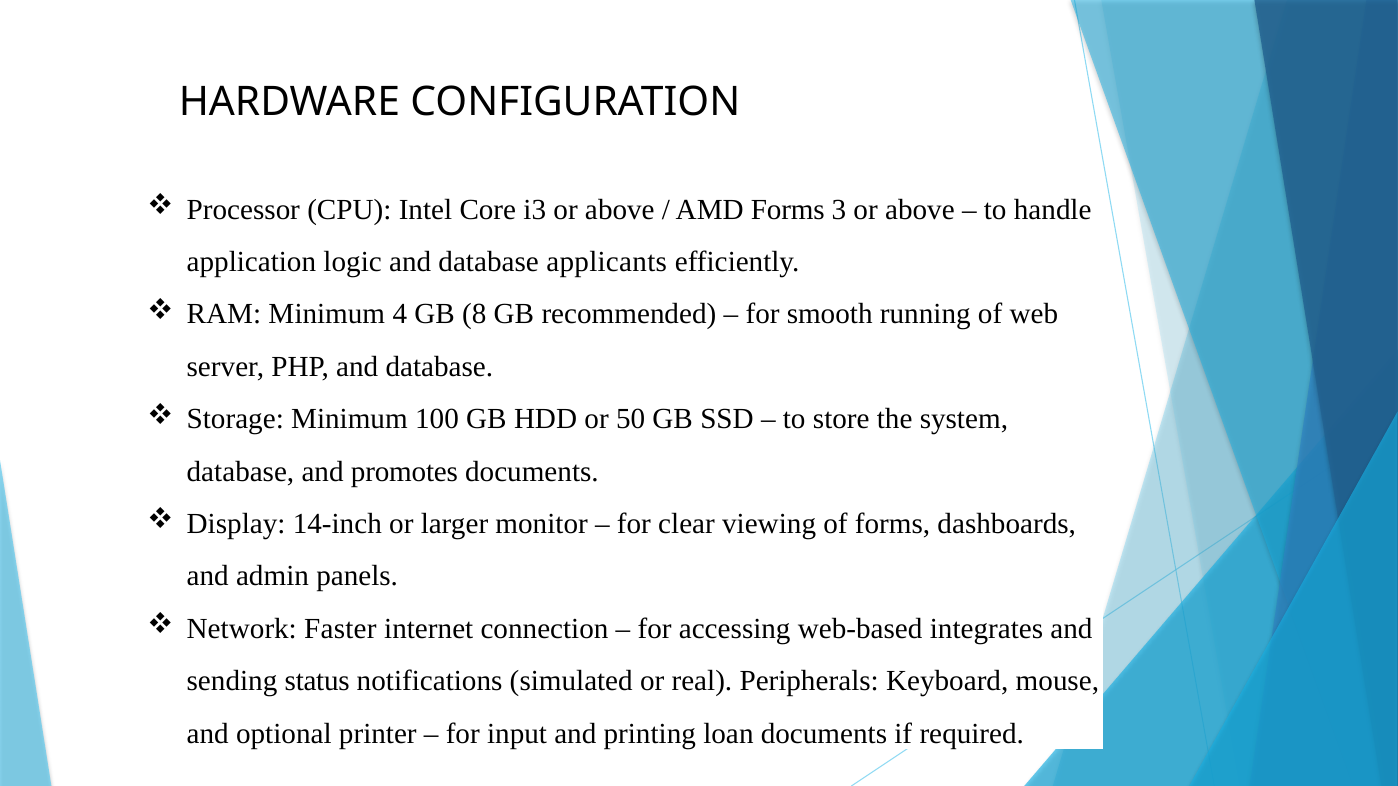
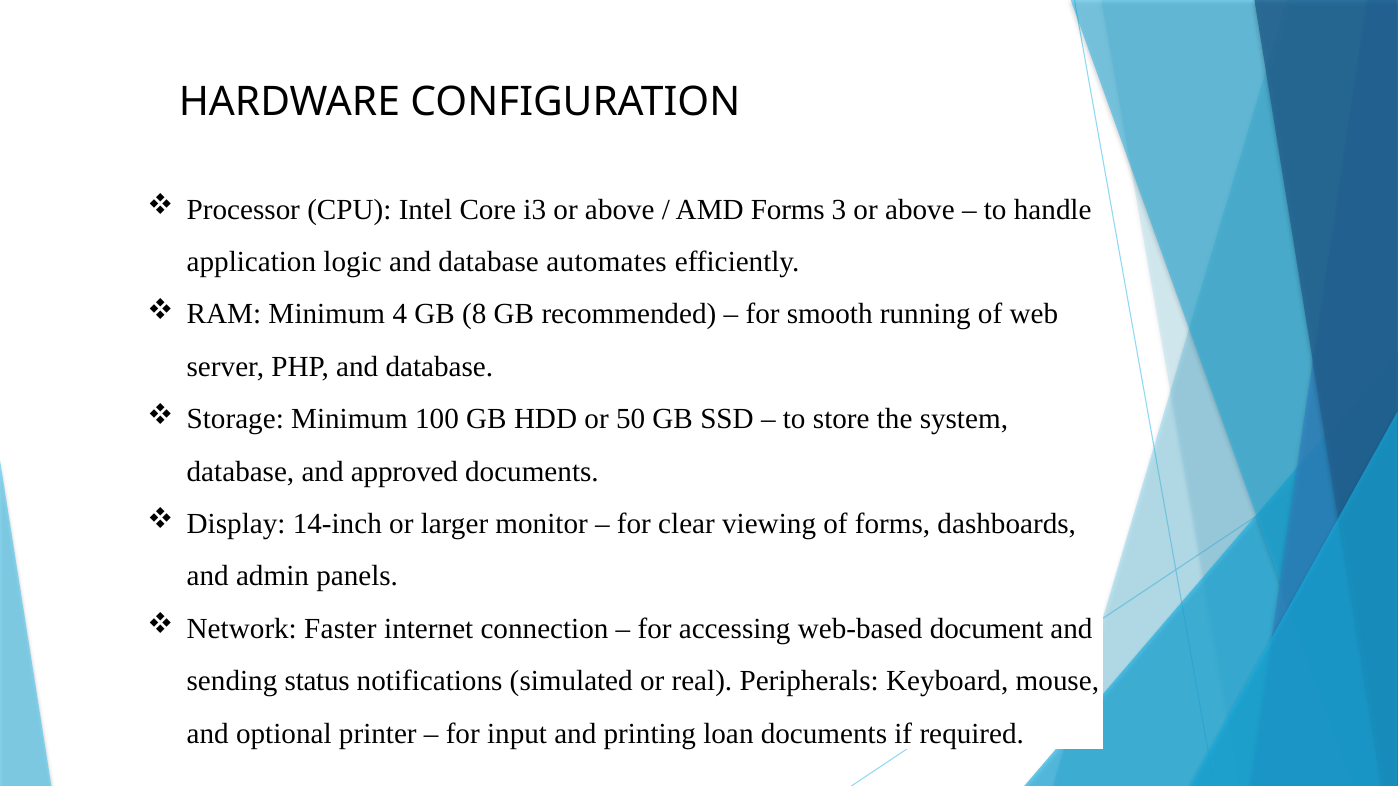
applicants: applicants -> automates
promotes: promotes -> approved
integrates: integrates -> document
